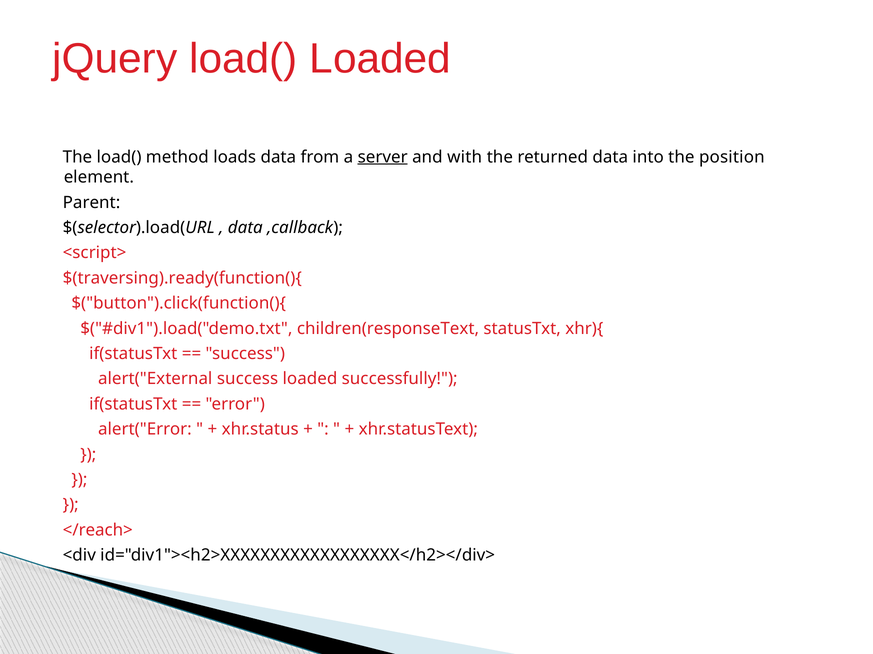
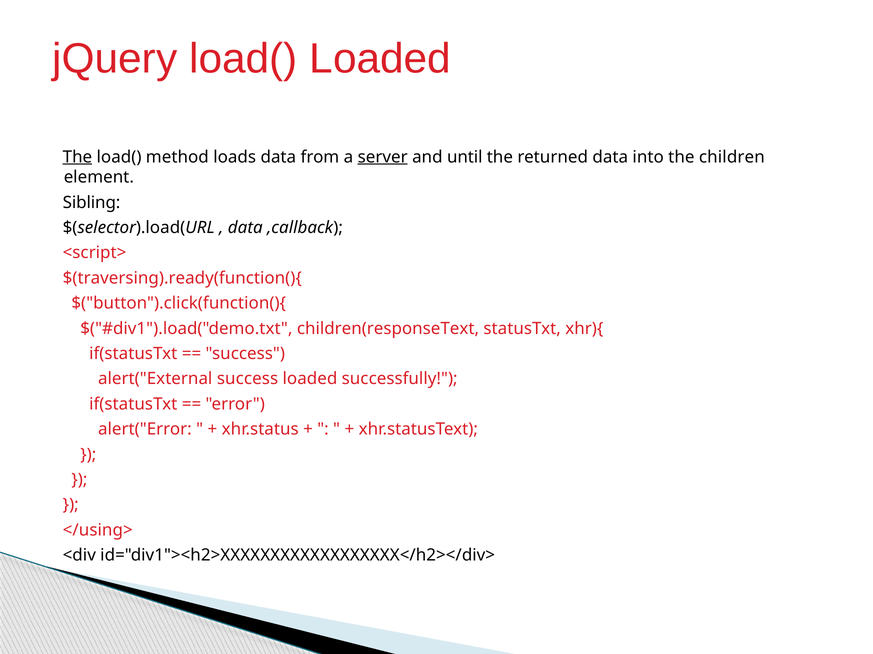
The at (77, 157) underline: none -> present
with: with -> until
position: position -> children
Parent: Parent -> Sibling
</reach>: </reach> -> </using>
